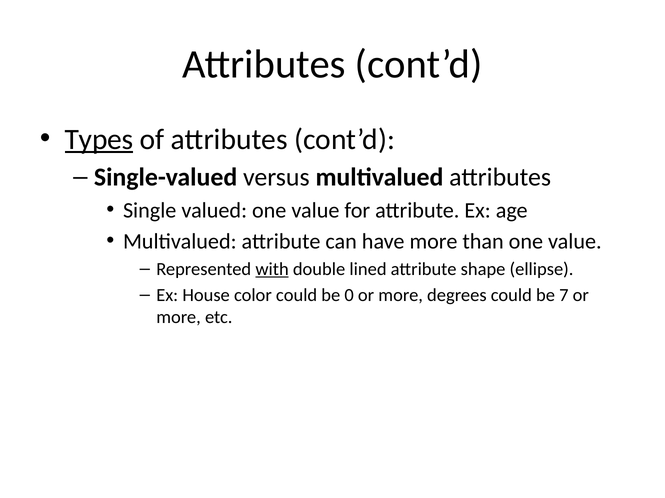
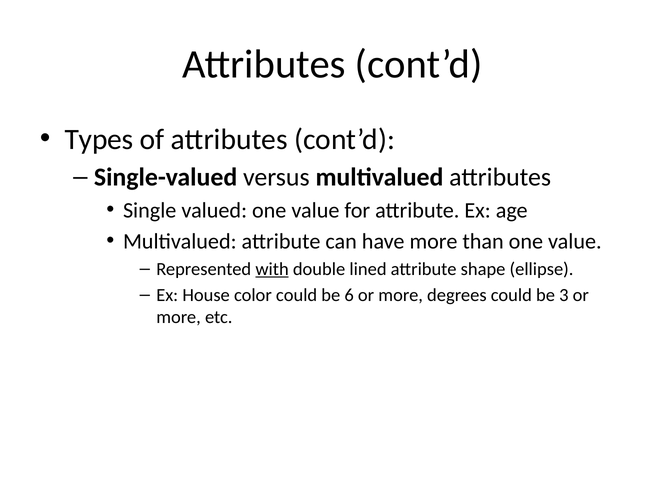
Types underline: present -> none
0: 0 -> 6
7: 7 -> 3
